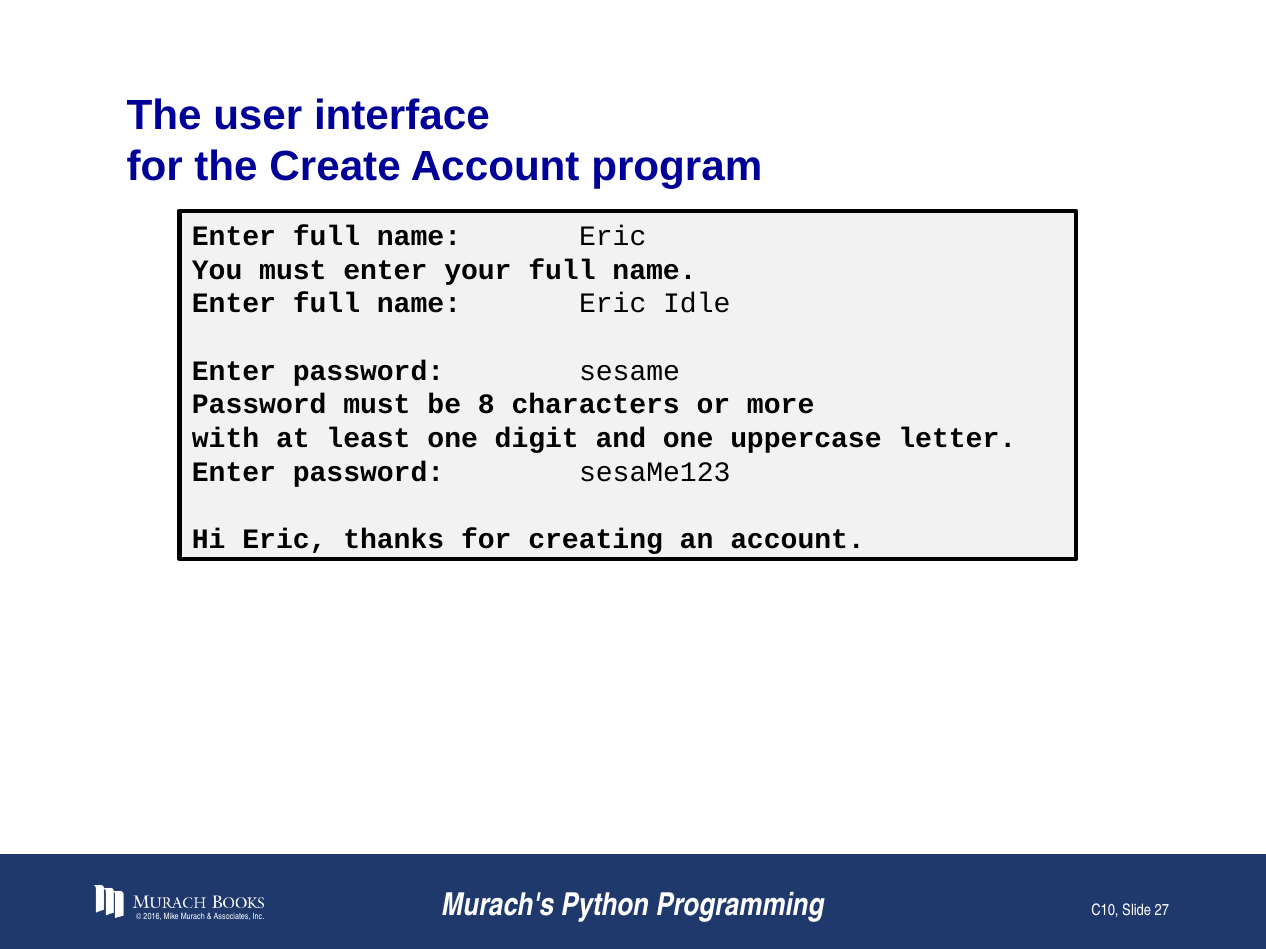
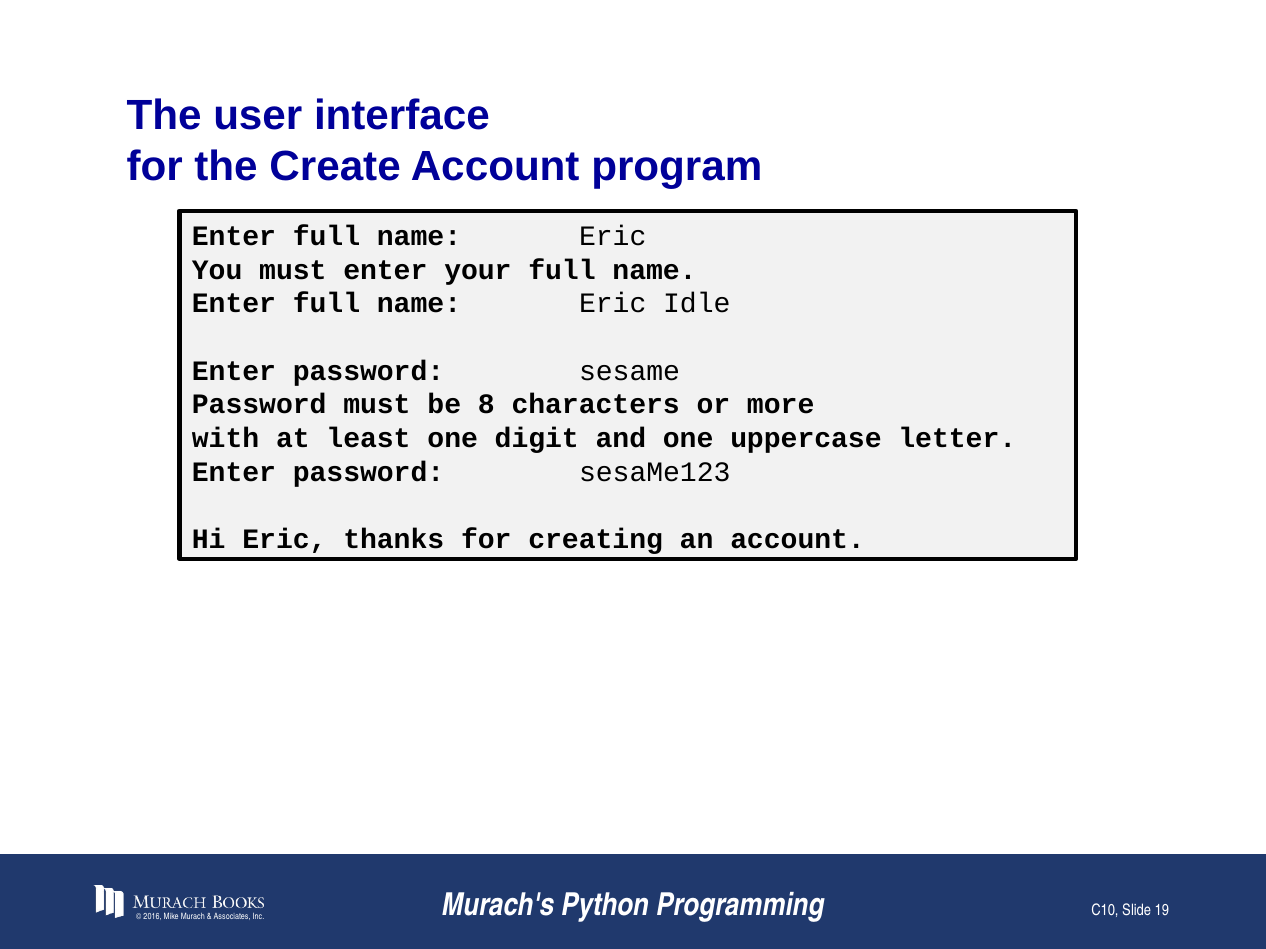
27: 27 -> 19
